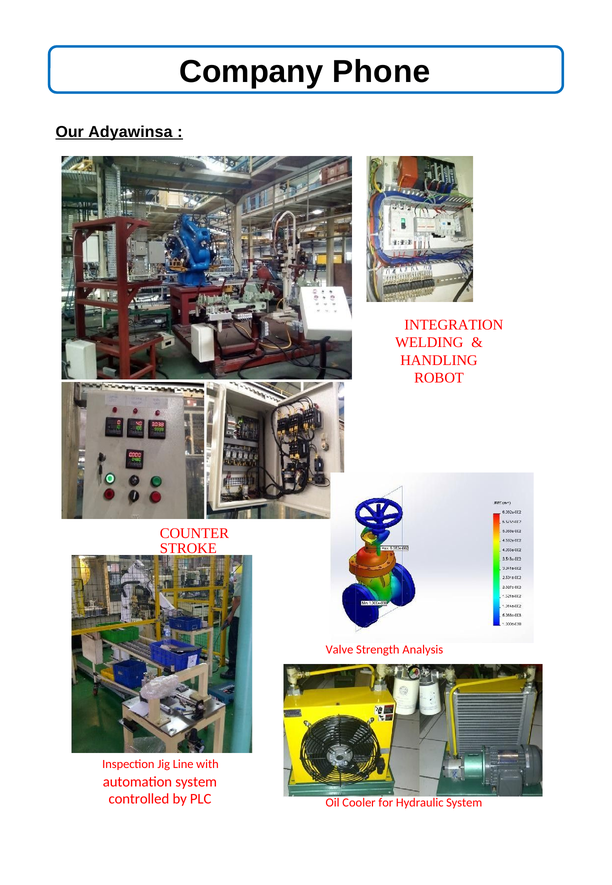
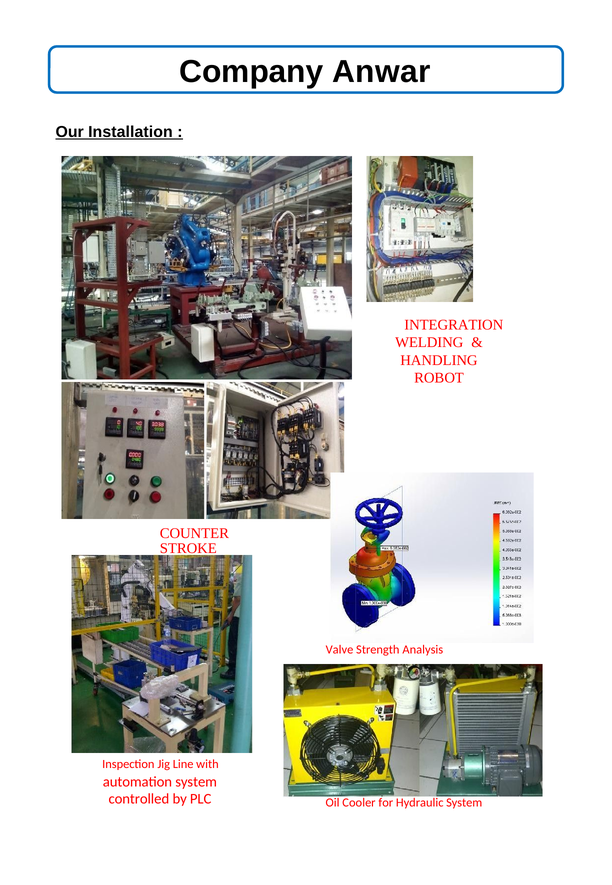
Phone: Phone -> Anwar
Adyawinsa: Adyawinsa -> Installation
